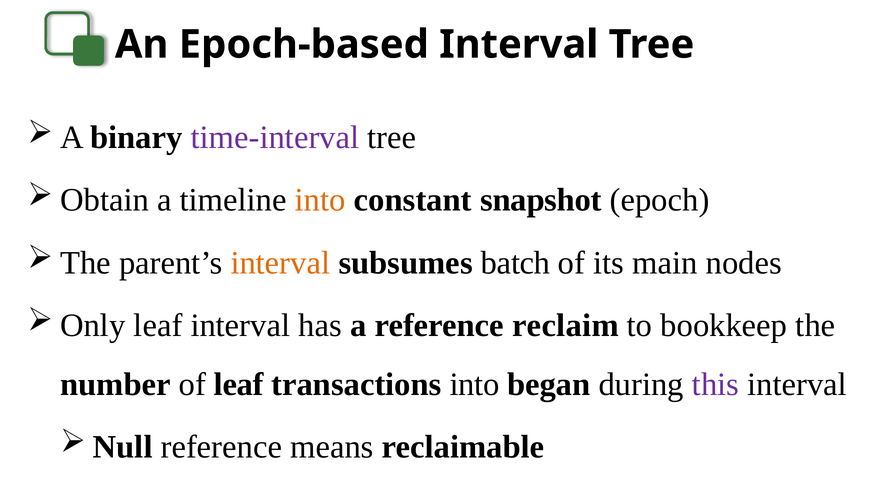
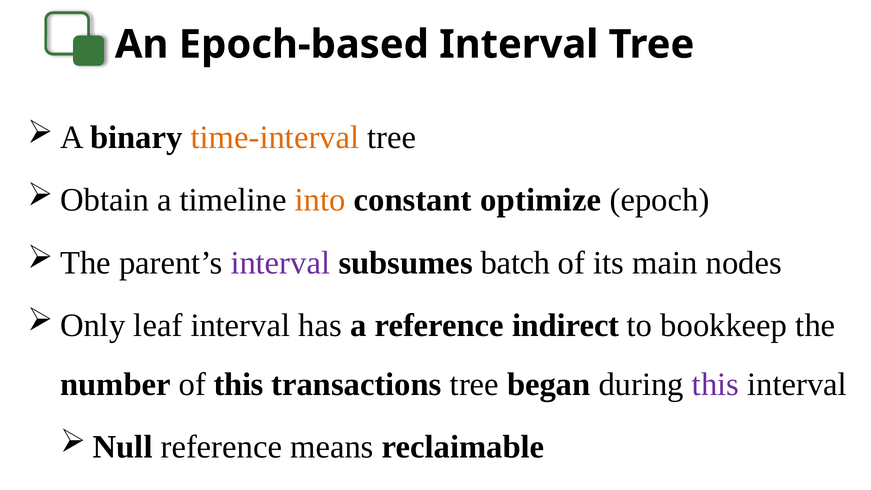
time-interval colour: purple -> orange
snapshot: snapshot -> optimize
interval at (280, 263) colour: orange -> purple
reclaim: reclaim -> indirect
of leaf: leaf -> this
transactions into: into -> tree
